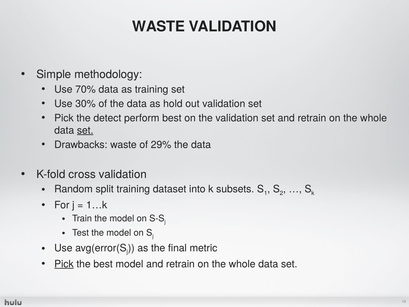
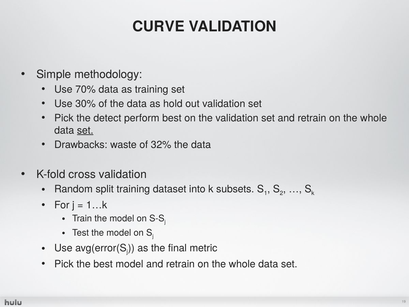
WASTE at (159, 27): WASTE -> CURVE
29%: 29% -> 32%
Pick at (64, 264) underline: present -> none
